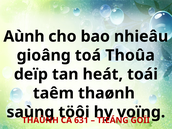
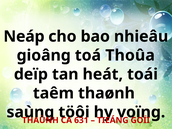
Aùnh: Aùnh -> Neáp
